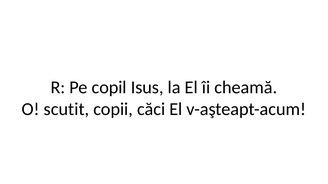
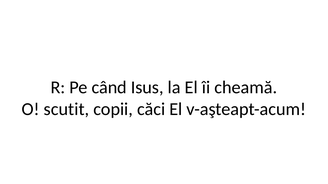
copil: copil -> când
